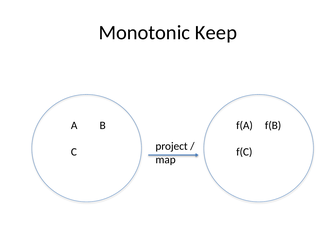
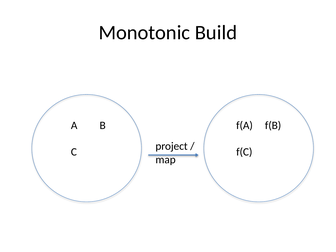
Keep: Keep -> Build
